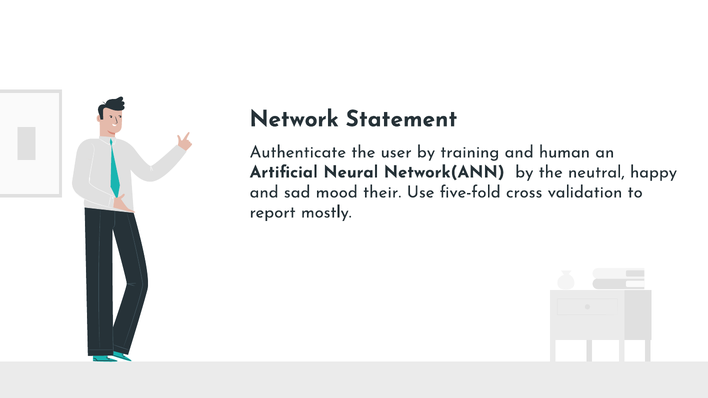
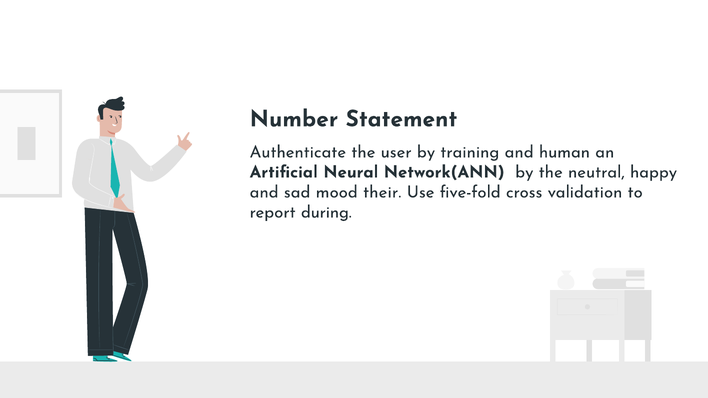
Network: Network -> Number
mostly: mostly -> during
